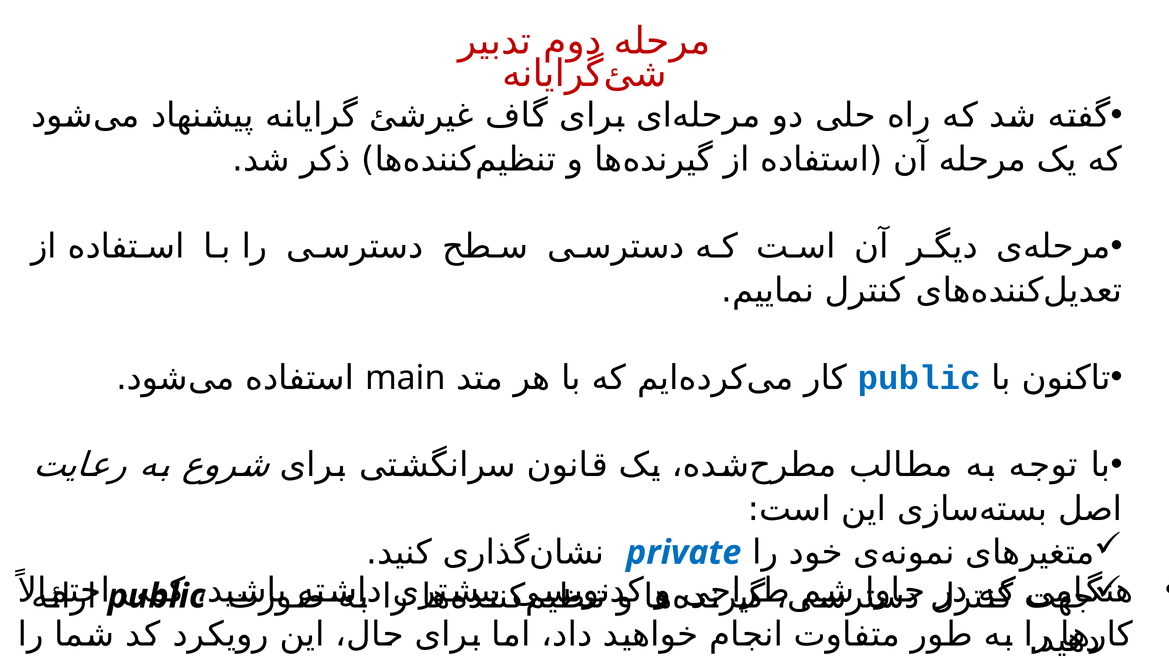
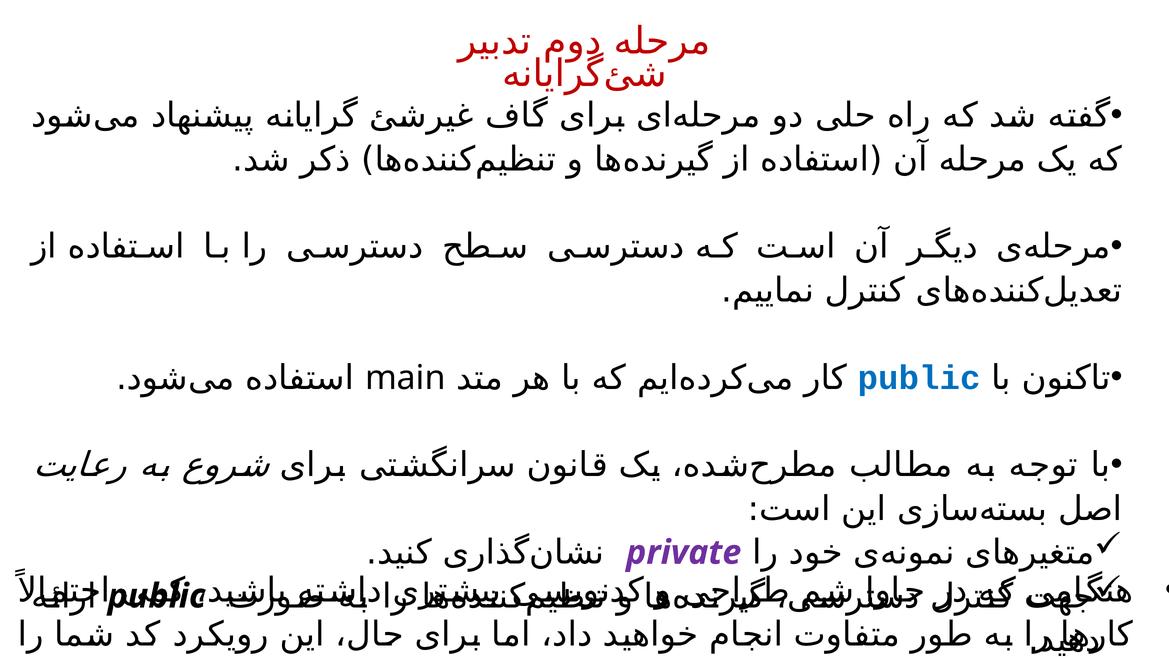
private colour: blue -> purple
